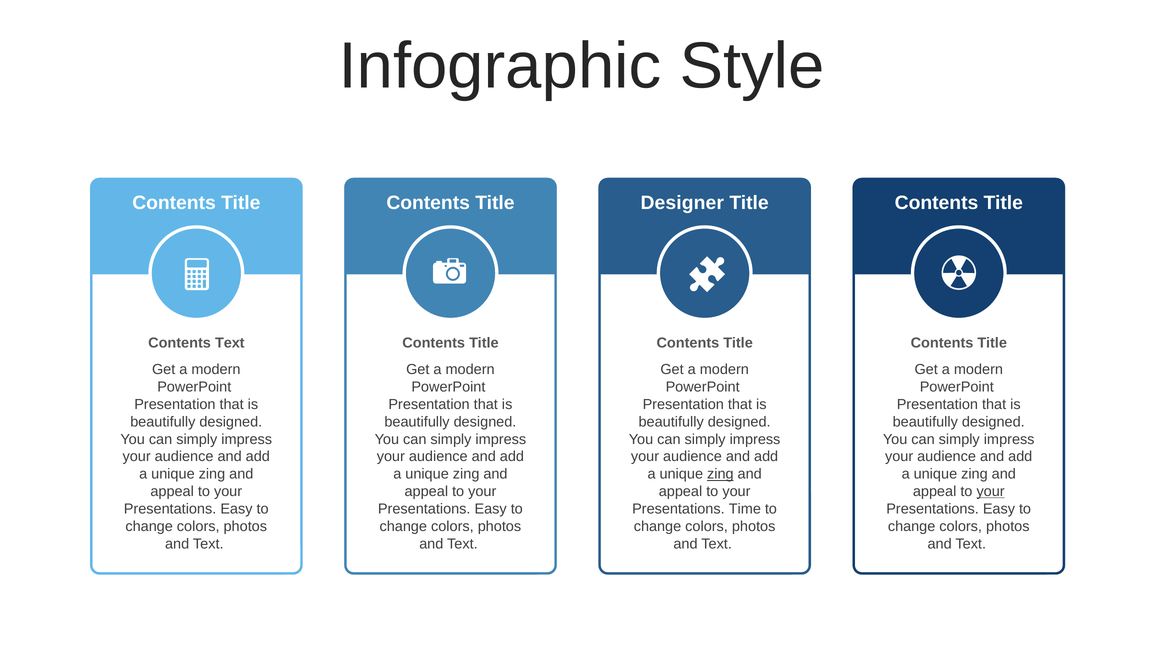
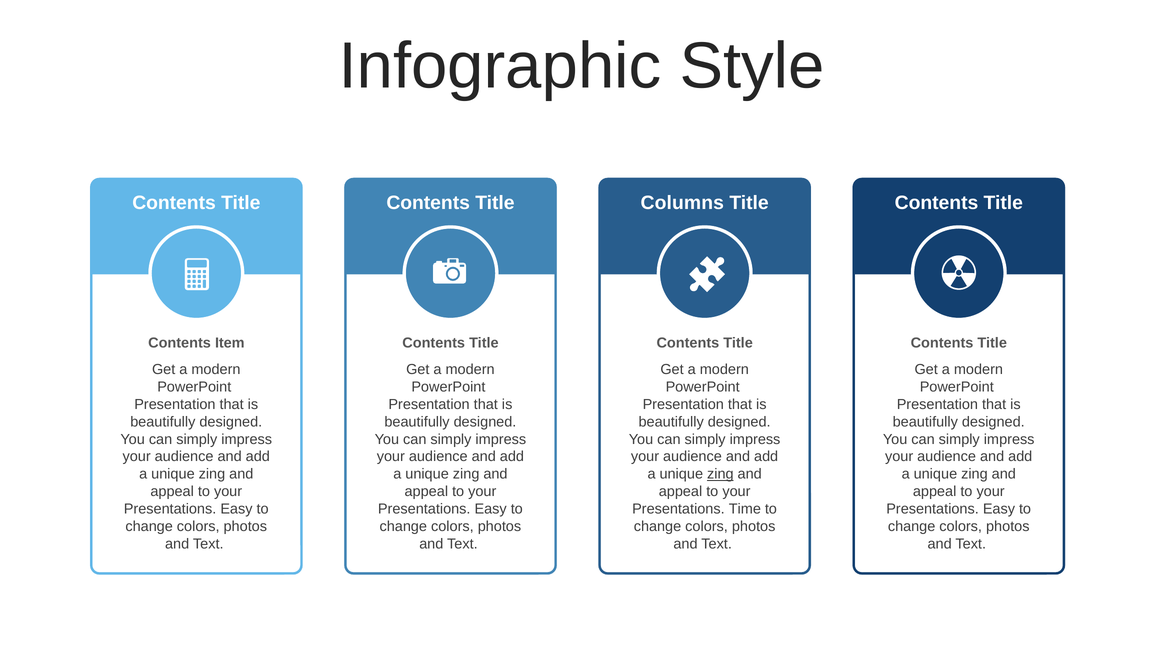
Designer: Designer -> Columns
Contents Text: Text -> Item
your at (991, 492) underline: present -> none
